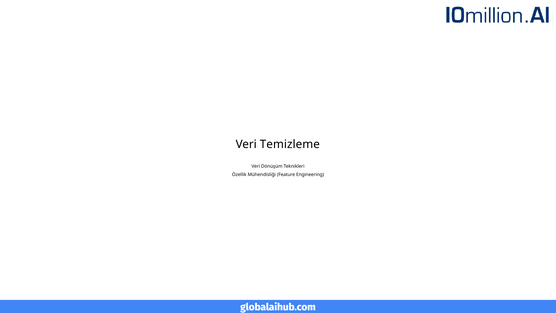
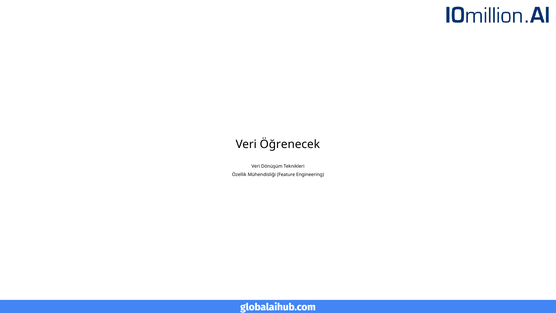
Temizleme: Temizleme -> Öğrenecek
